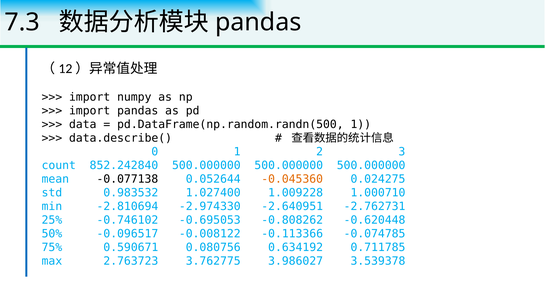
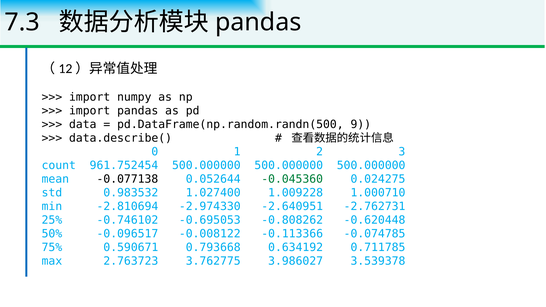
pd.DataFrame(np.random.randn(500 1: 1 -> 9
852.242840: 852.242840 -> 961.752454
-0.045360 colour: orange -> green
0.080756: 0.080756 -> 0.793668
